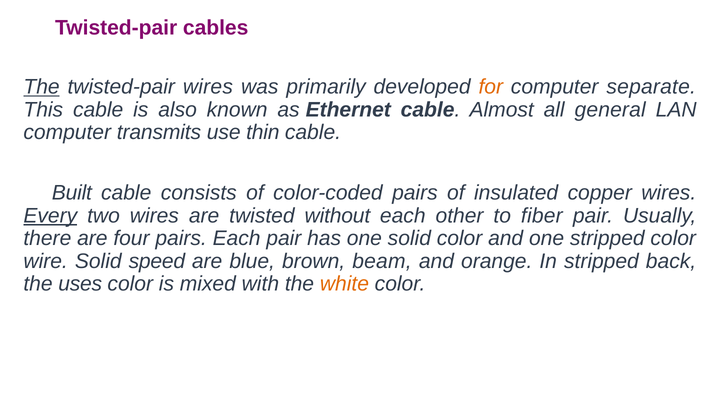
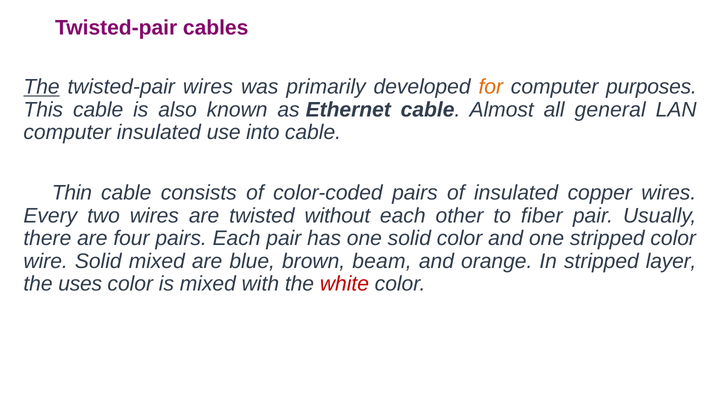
separate: separate -> purposes
computer transmits: transmits -> insulated
thin: thin -> into
Built: Built -> Thin
Every underline: present -> none
Solid speed: speed -> mixed
back: back -> layer
white colour: orange -> red
